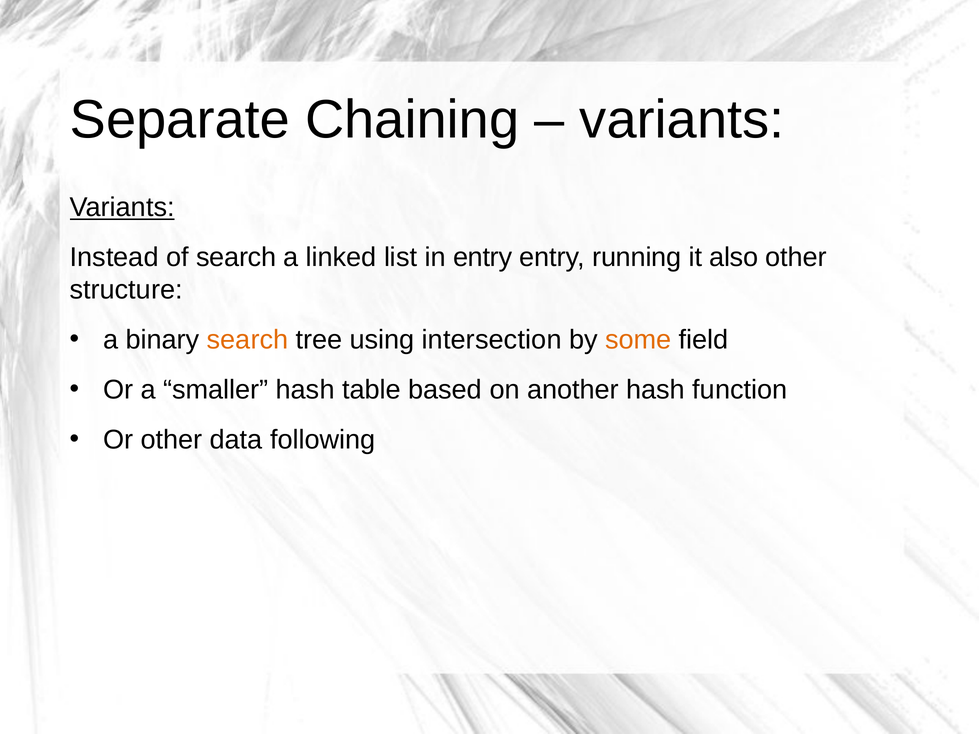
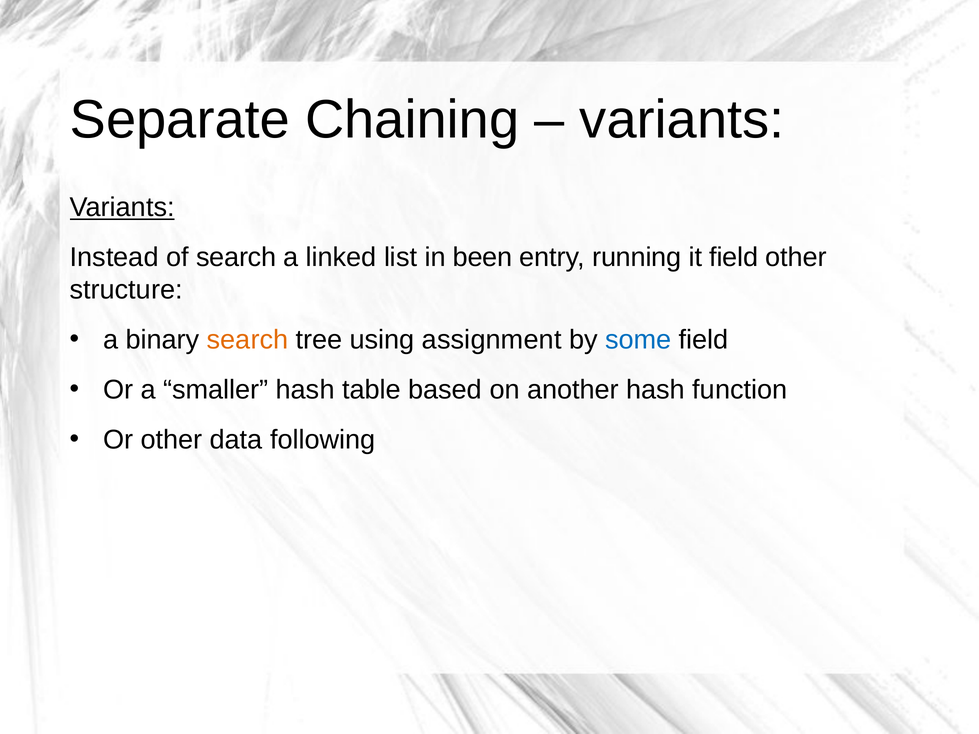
in entry: entry -> been
it also: also -> field
intersection: intersection -> assignment
some colour: orange -> blue
